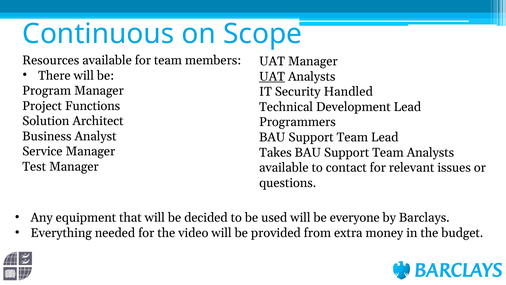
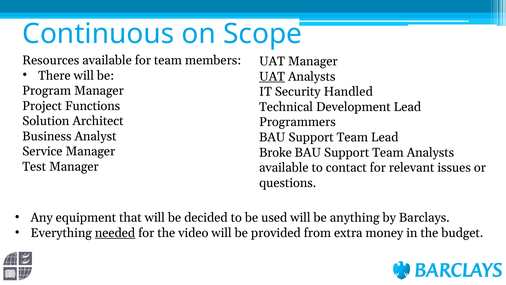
Takes: Takes -> Broke
everyone: everyone -> anything
needed underline: none -> present
